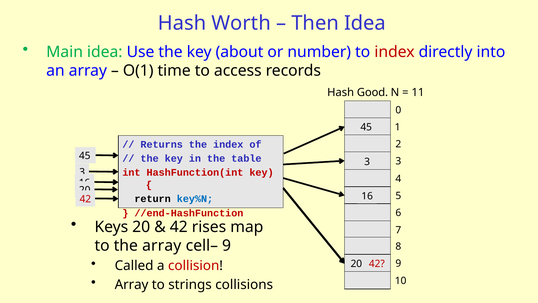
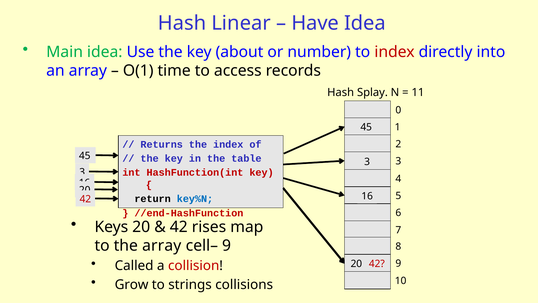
Worth: Worth -> Linear
Then: Then -> Have
Good: Good -> Splay
Array at (132, 284): Array -> Grow
